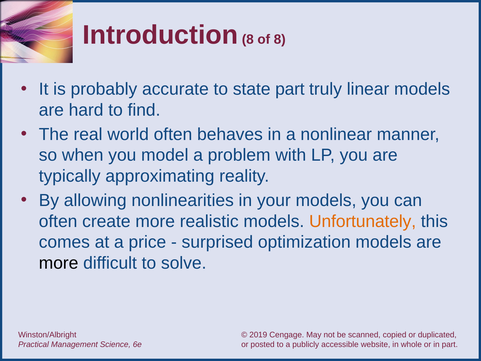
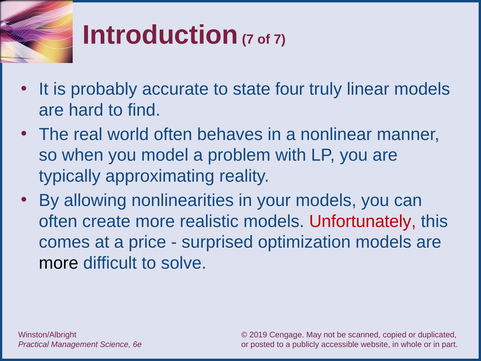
Introduction 8: 8 -> 7
of 8: 8 -> 7
state part: part -> four
Unfortunately colour: orange -> red
